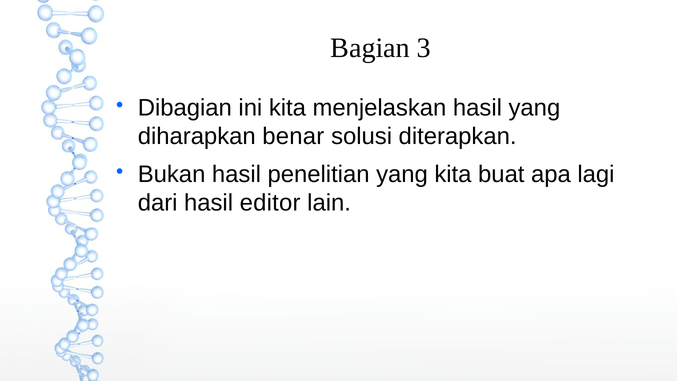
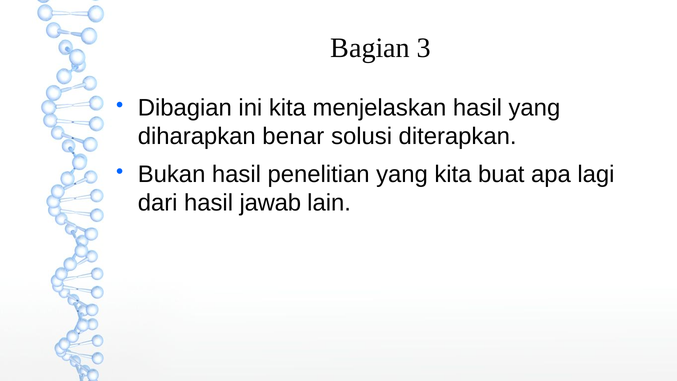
editor: editor -> jawab
